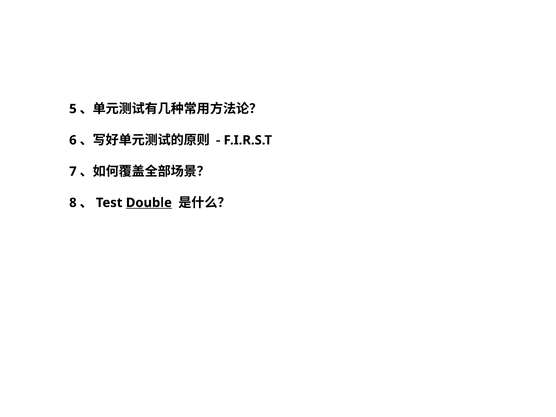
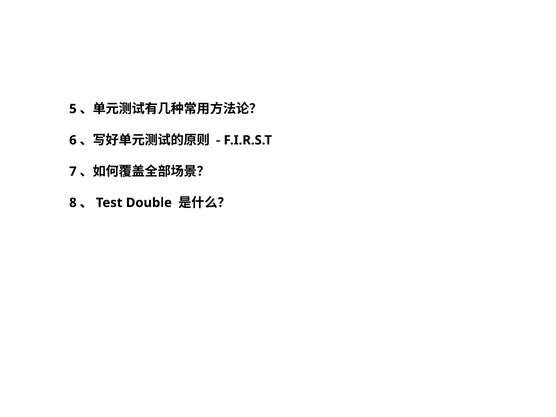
Double underline: present -> none
